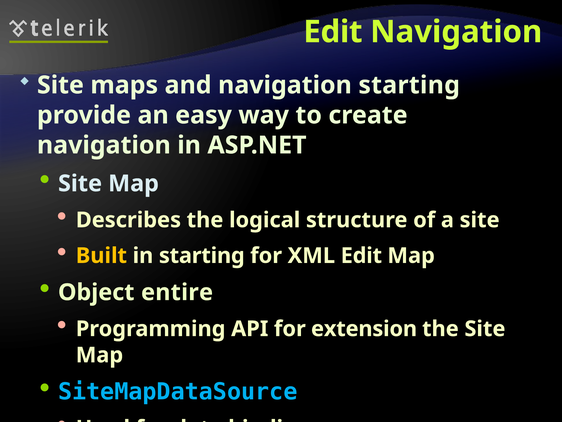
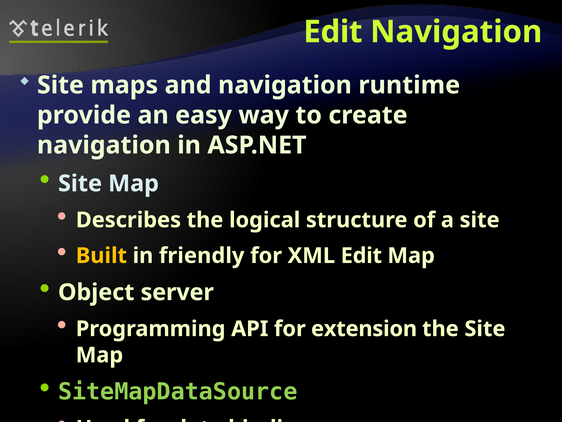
navigation starting: starting -> runtime
in starting: starting -> friendly
entire: entire -> server
SiteMapDataSource colour: light blue -> light green
